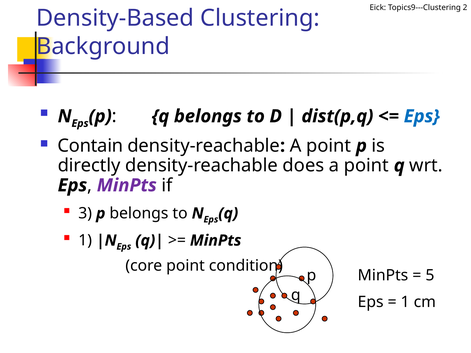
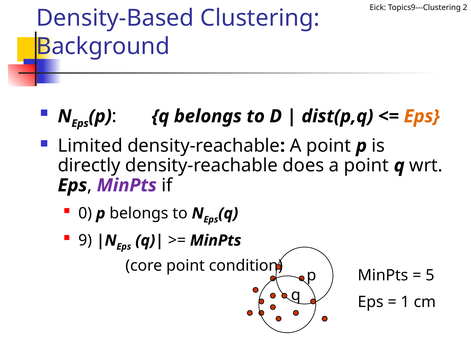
Eps at (422, 116) colour: blue -> orange
Contain: Contain -> Limited
3: 3 -> 0
1 at (85, 241): 1 -> 9
